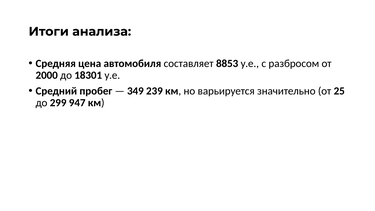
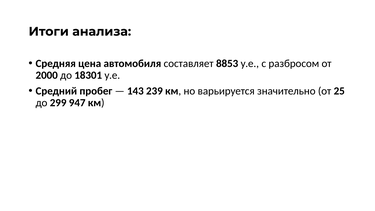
349: 349 -> 143
